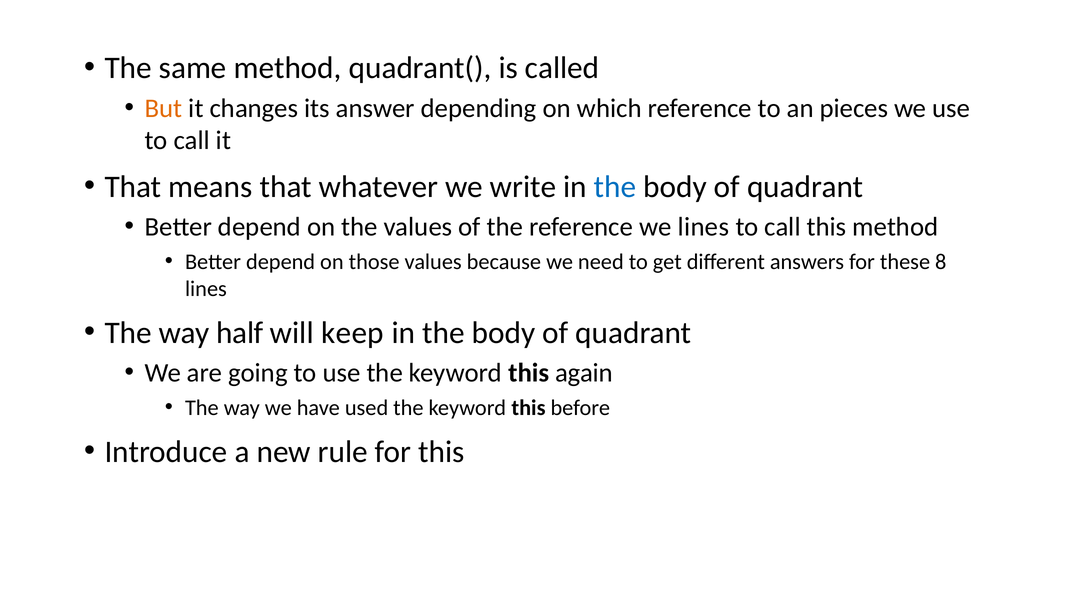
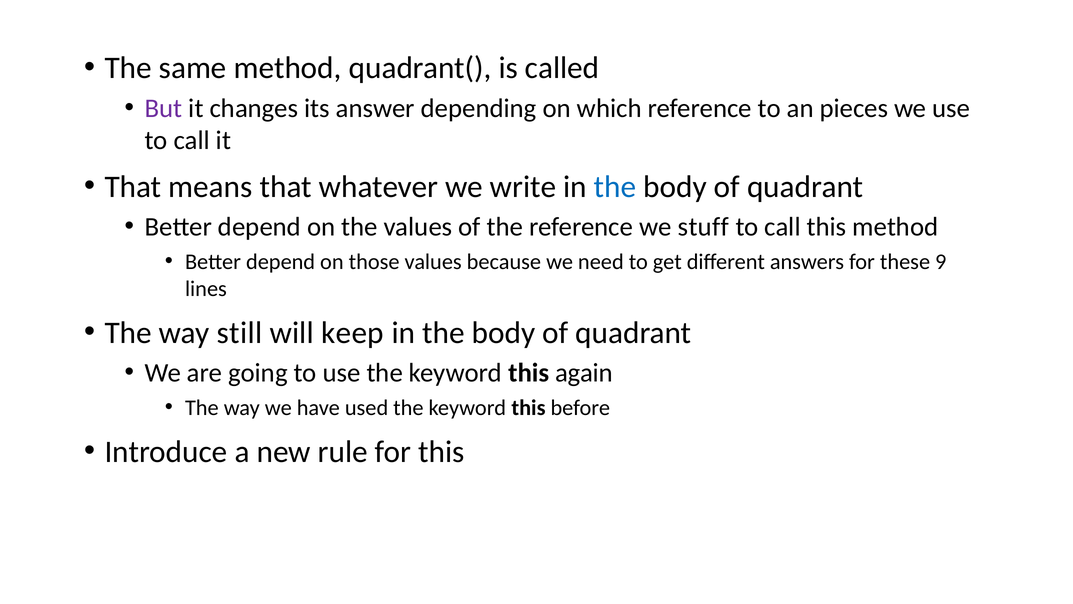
But colour: orange -> purple
we lines: lines -> stuff
8: 8 -> 9
half: half -> still
